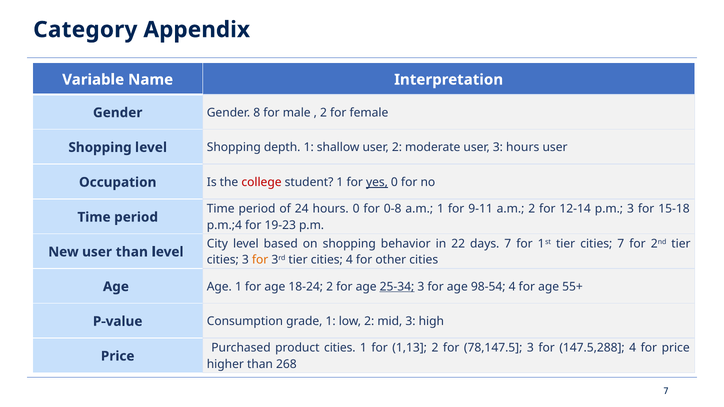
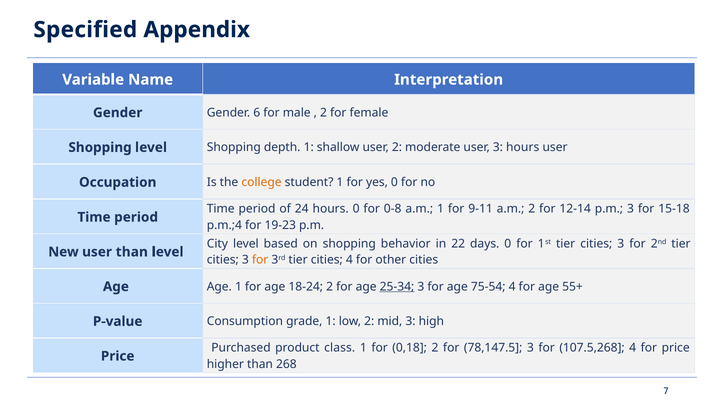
Category: Category -> Specified
8: 8 -> 6
college colour: red -> orange
yes underline: present -> none
days 7: 7 -> 0
1st tier cities 7: 7 -> 3
98-54: 98-54 -> 75-54
product cities: cities -> class
1,13: 1,13 -> 0,18
147.5,288: 147.5,288 -> 107.5,268
